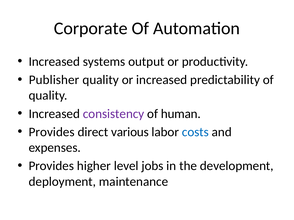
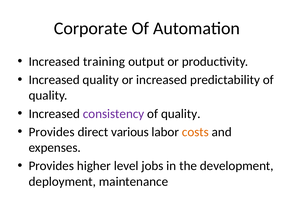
systems: systems -> training
Publisher at (54, 80): Publisher -> Increased
human at (181, 114): human -> quality
costs colour: blue -> orange
